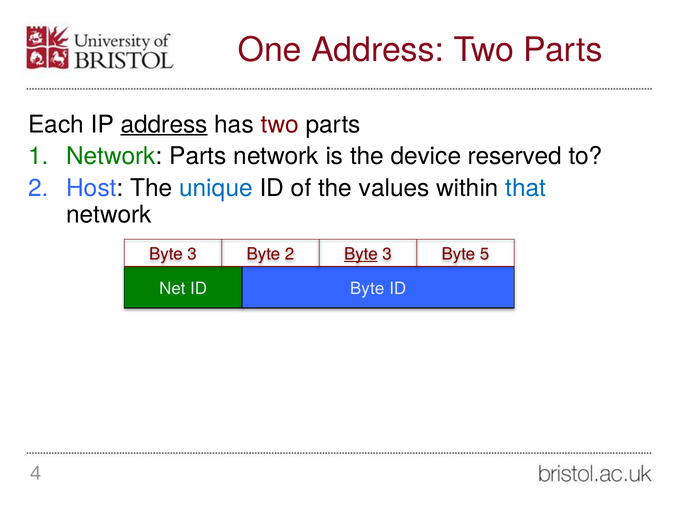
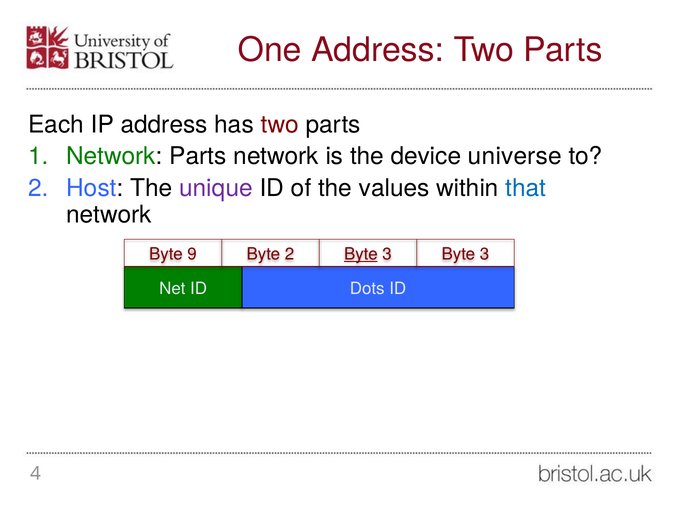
address at (164, 125) underline: present -> none
reserved: reserved -> universe
unique colour: blue -> purple
3 at (192, 254): 3 -> 9
3 Byte 5: 5 -> 3
Net ID Byte: Byte -> Dots
